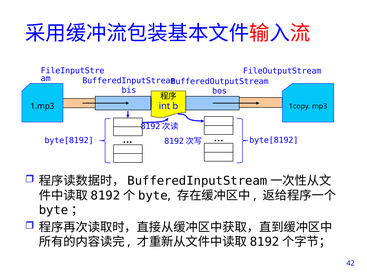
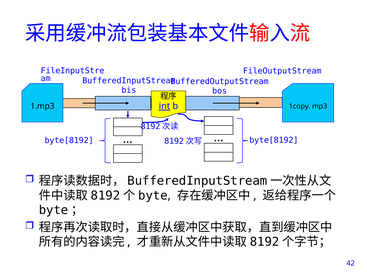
int underline: none -> present
